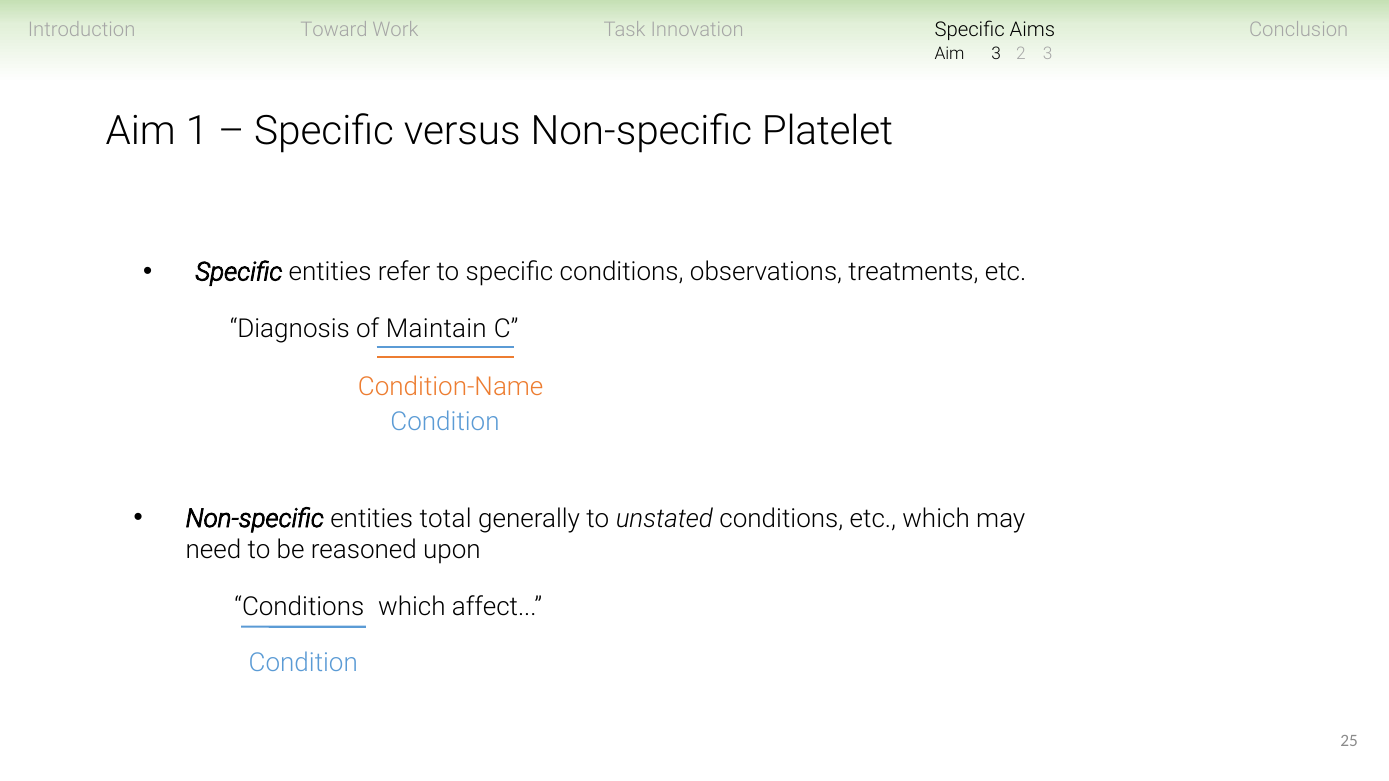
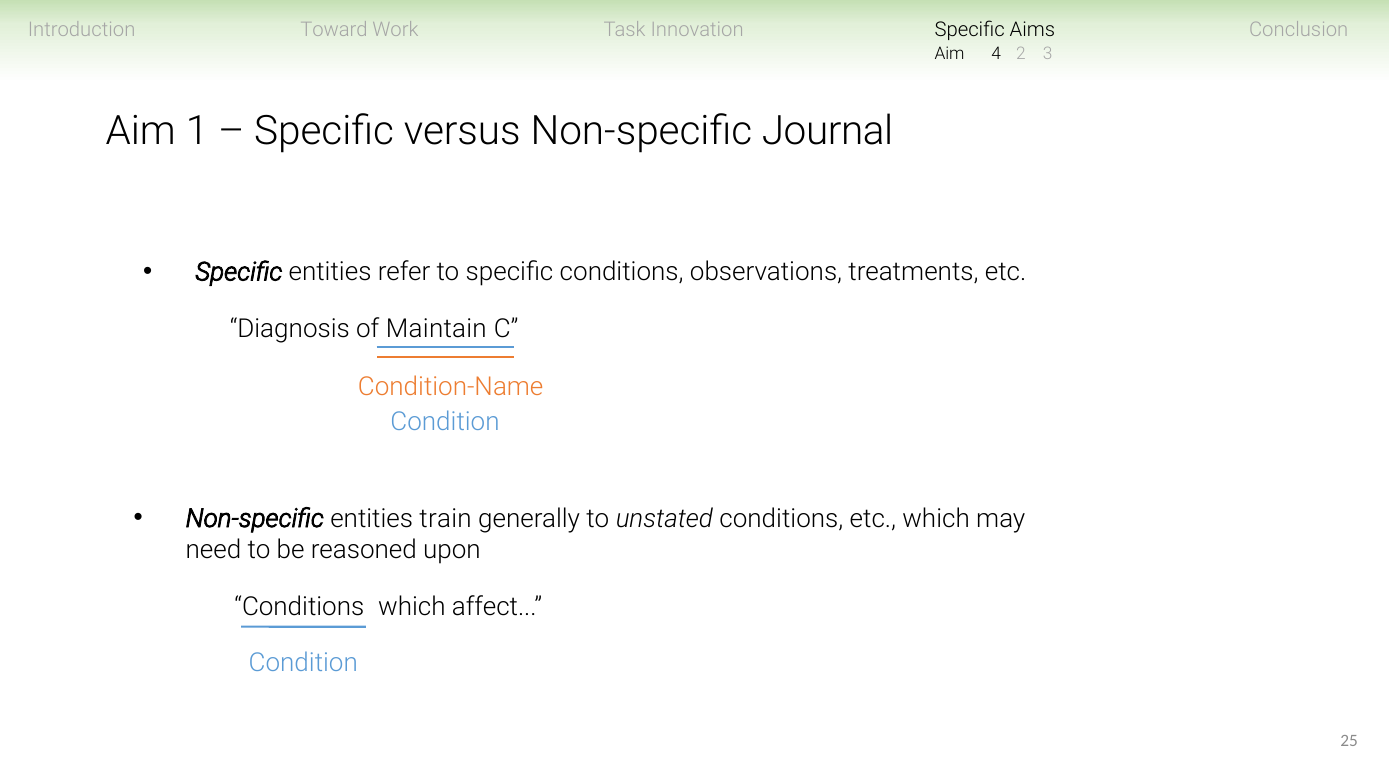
Aim 3: 3 -> 4
Platelet: Platelet -> Journal
total: total -> train
